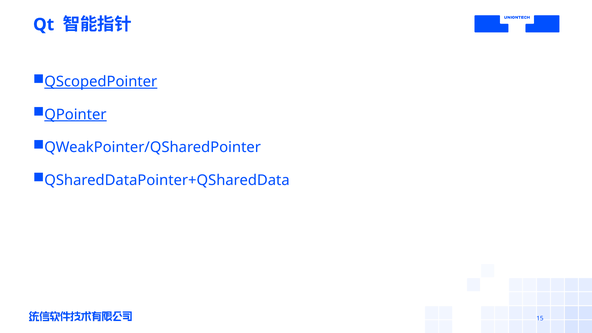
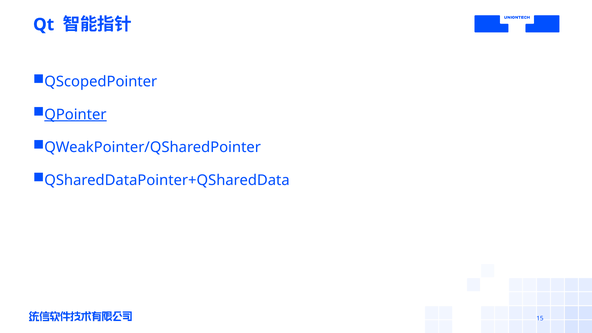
QScopedPointer underline: present -> none
